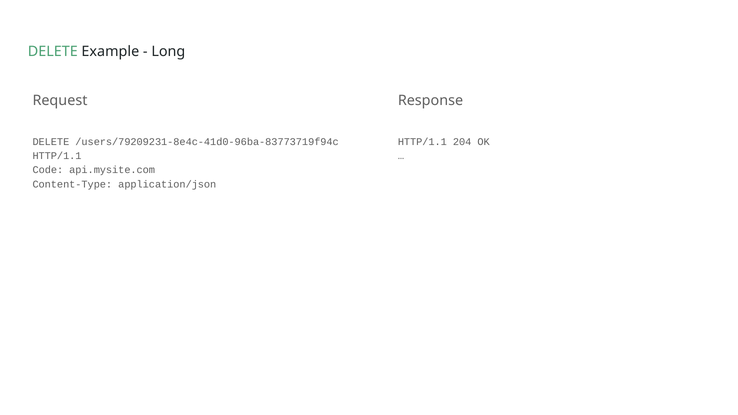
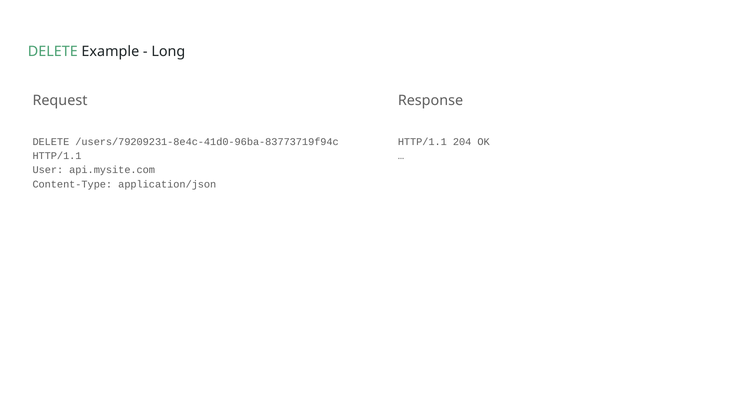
Code: Code -> User
